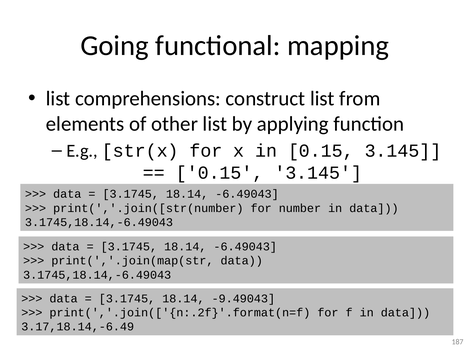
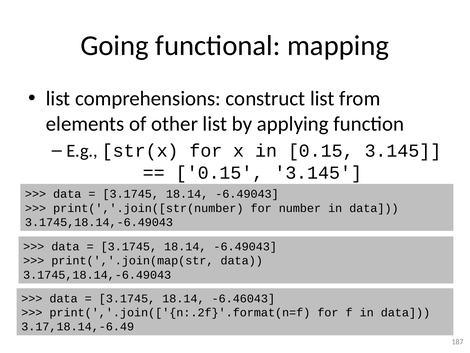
-9.49043: -9.49043 -> -6.46043
